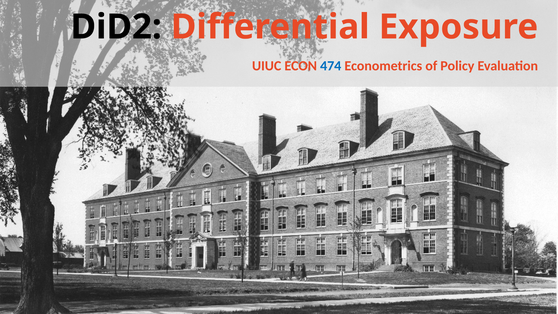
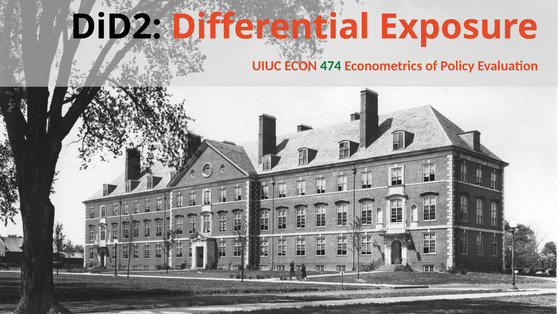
474 colour: blue -> green
